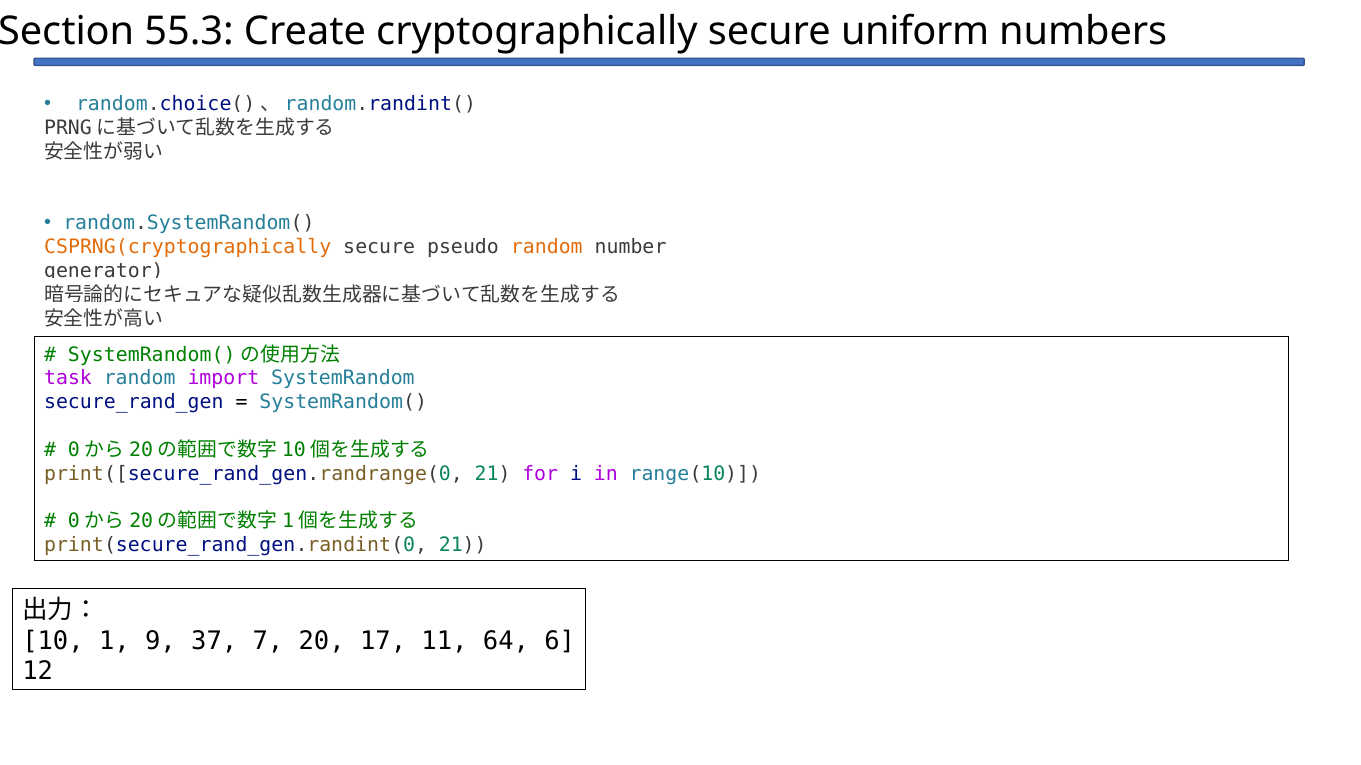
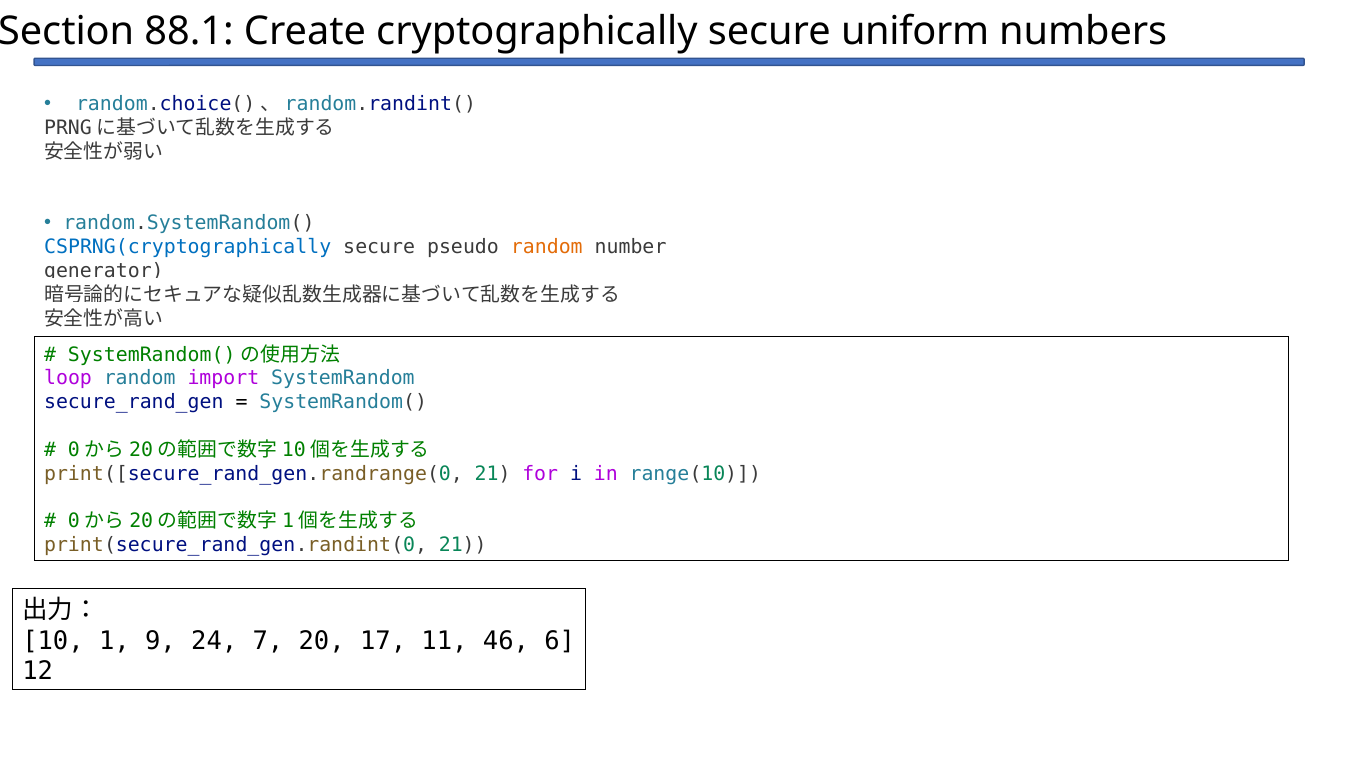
55.3: 55.3 -> 88.1
CSPRNG(cryptographically colour: orange -> blue
task: task -> loop
37: 37 -> 24
64: 64 -> 46
